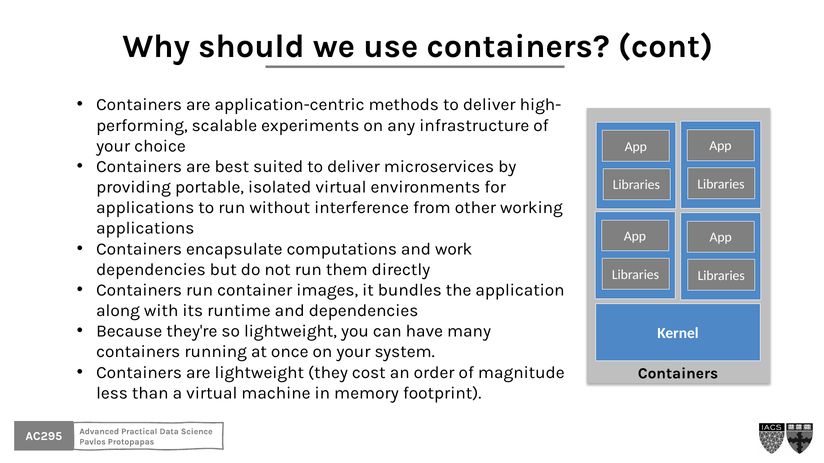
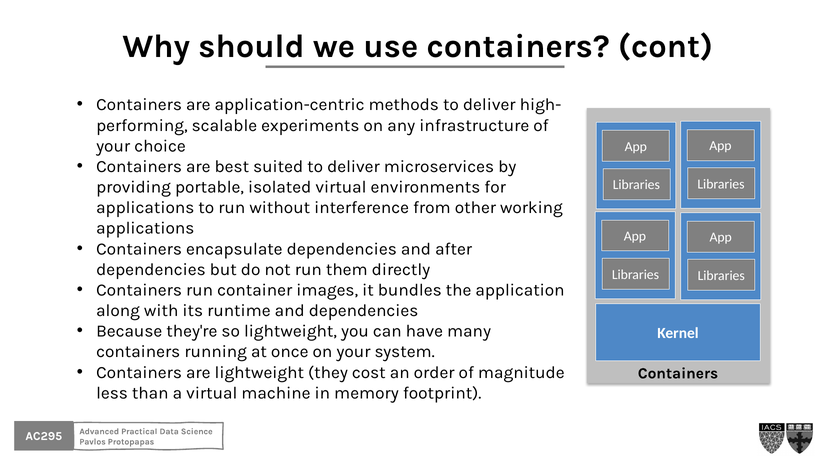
encapsulate computations: computations -> dependencies
work: work -> after
